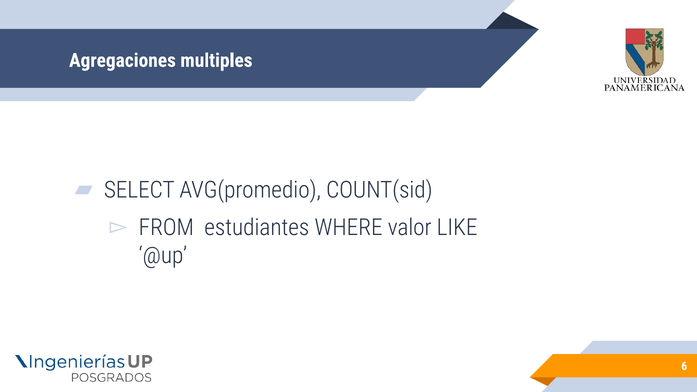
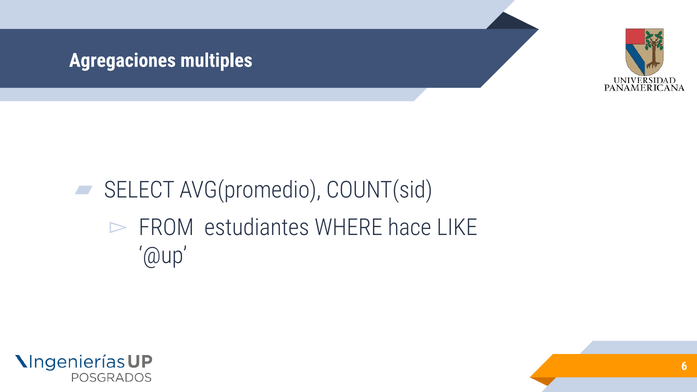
valor: valor -> hace
